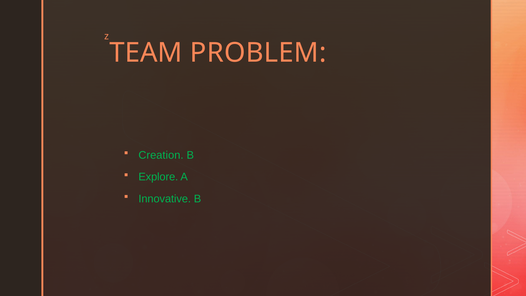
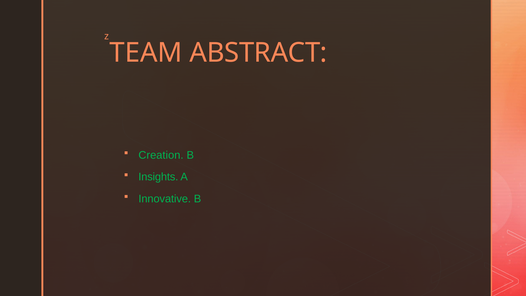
PROBLEM: PROBLEM -> ABSTRACT
Explore: Explore -> Insights
